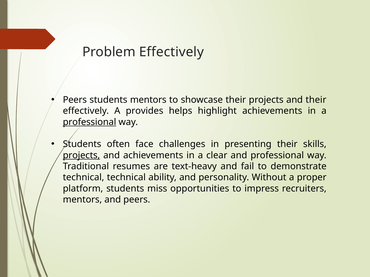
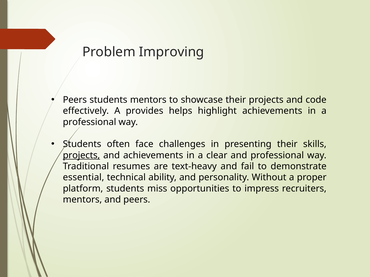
Problem Effectively: Effectively -> Improving
and their: their -> code
professional at (90, 122) underline: present -> none
technical at (84, 178): technical -> essential
